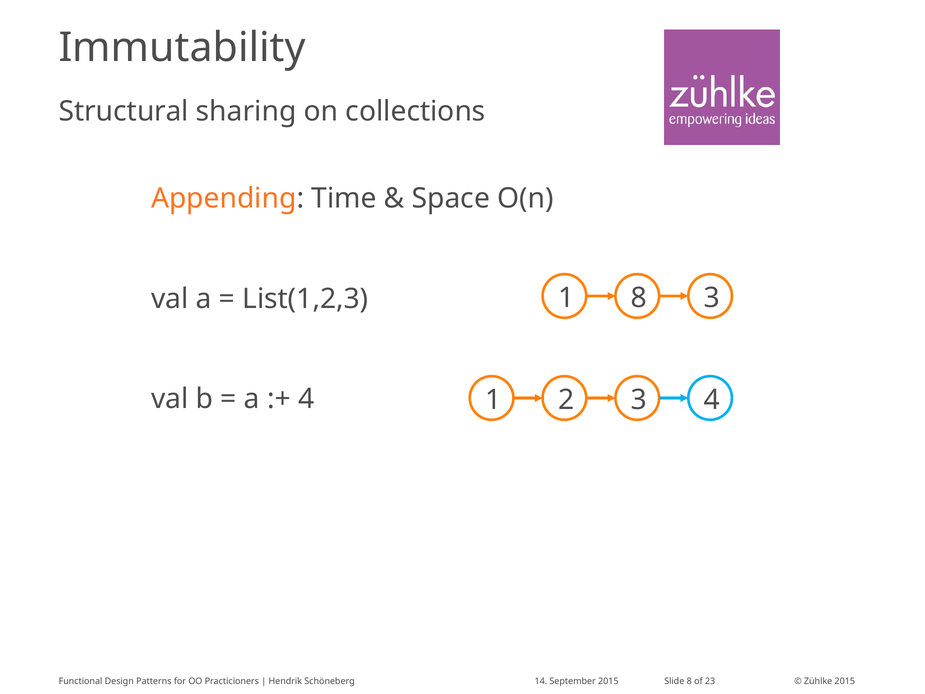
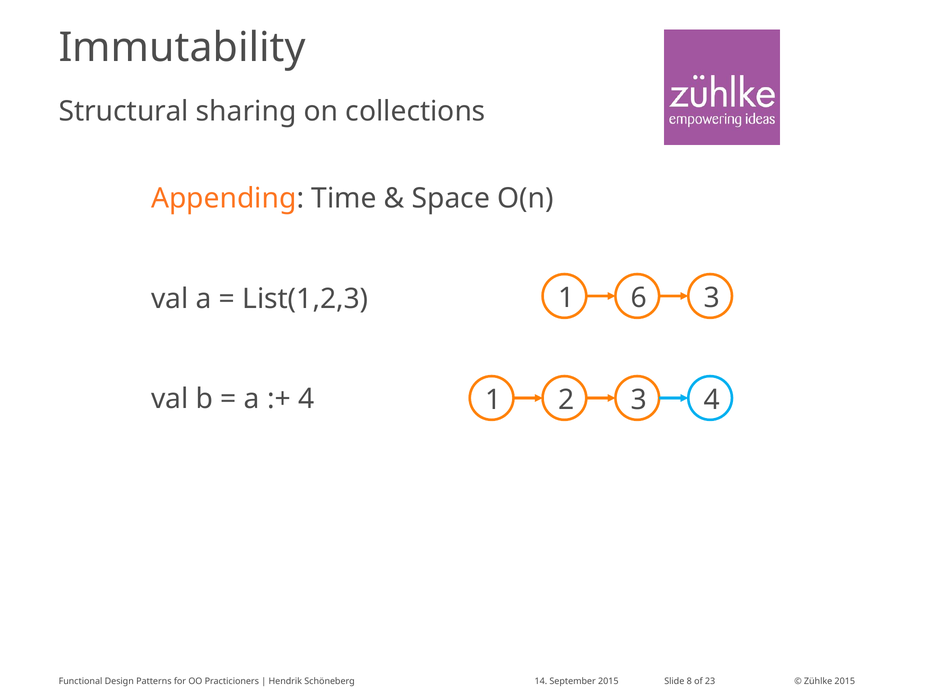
1 8: 8 -> 6
